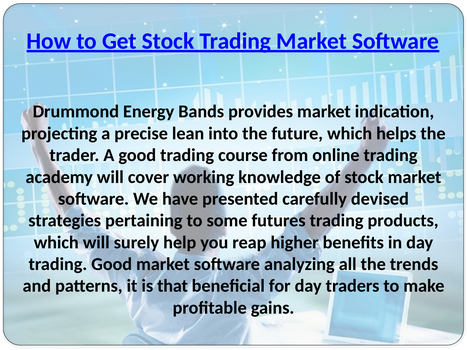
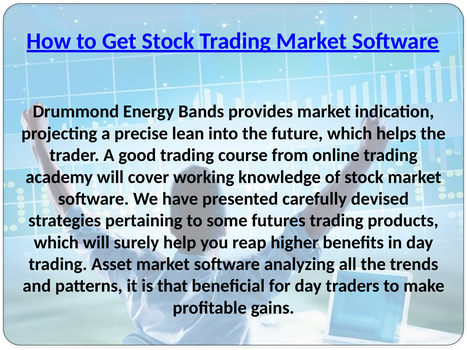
trading Good: Good -> Asset
